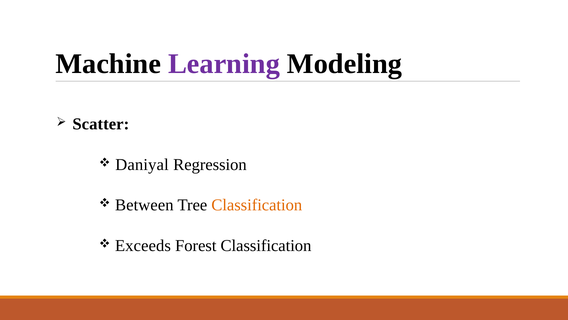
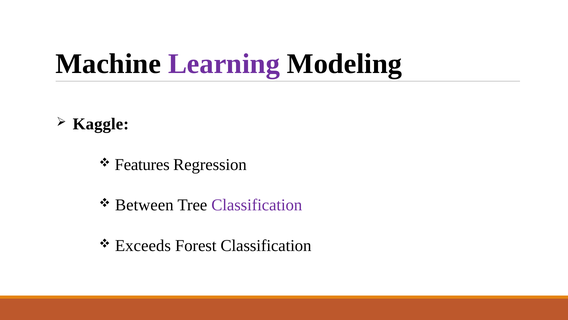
Scatter: Scatter -> Kaggle
Daniyal: Daniyal -> Features
Classification at (257, 205) colour: orange -> purple
